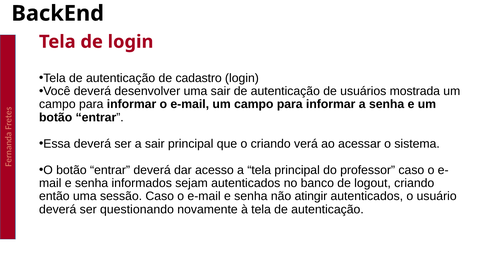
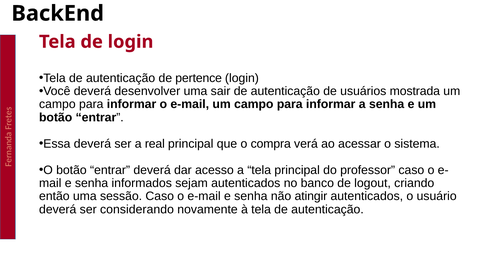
cadastro: cadastro -> pertence
a sair: sair -> real
o criando: criando -> compra
questionando: questionando -> considerando
